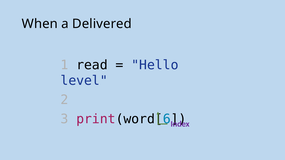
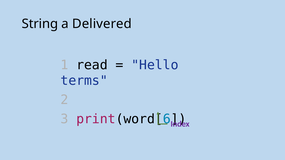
When: When -> String
level: level -> terms
